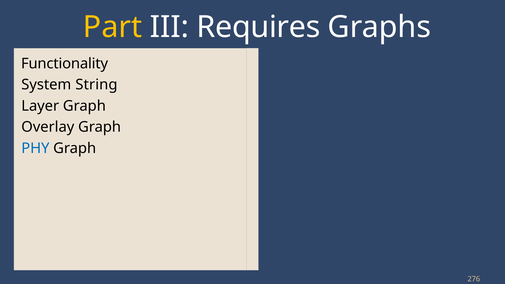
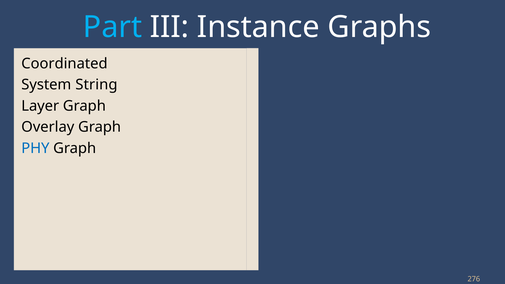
Part colour: yellow -> light blue
Requires: Requires -> Instance
Functionality: Functionality -> Coordinated
